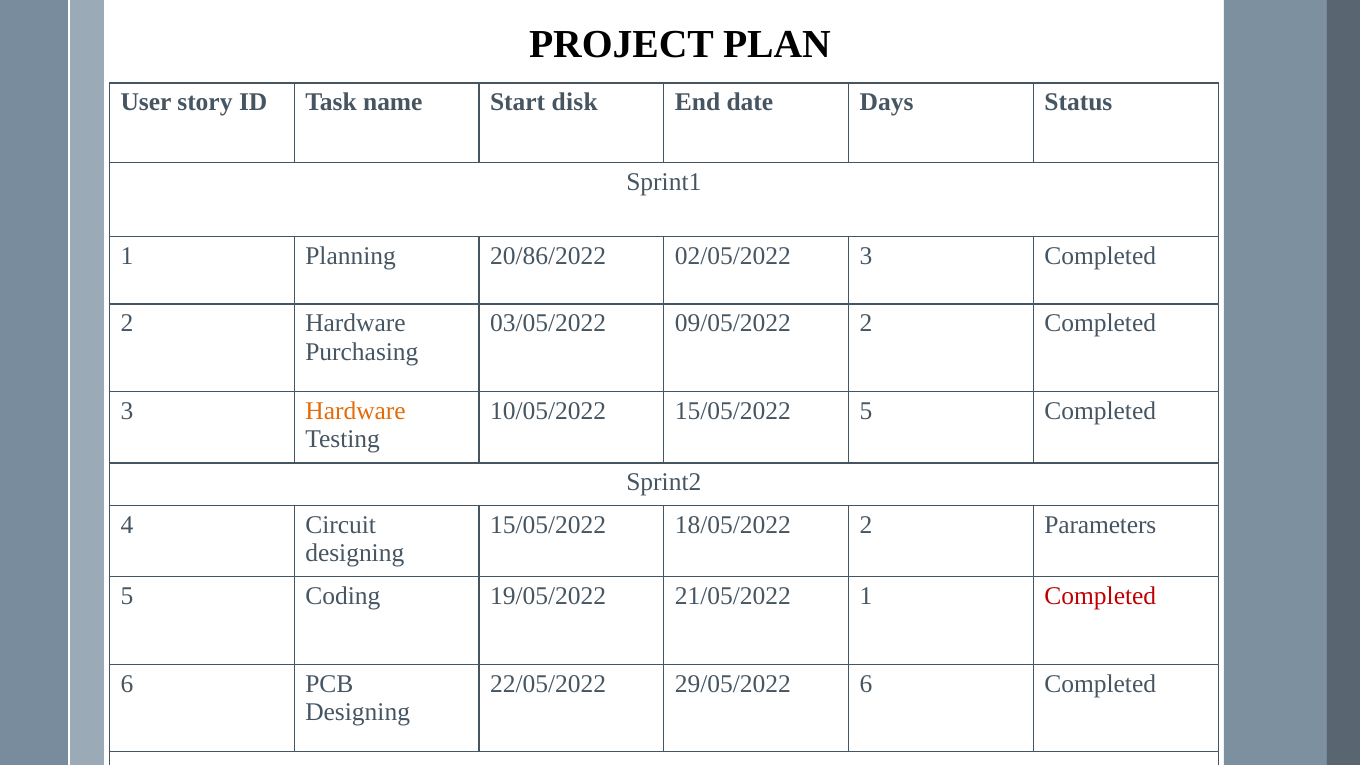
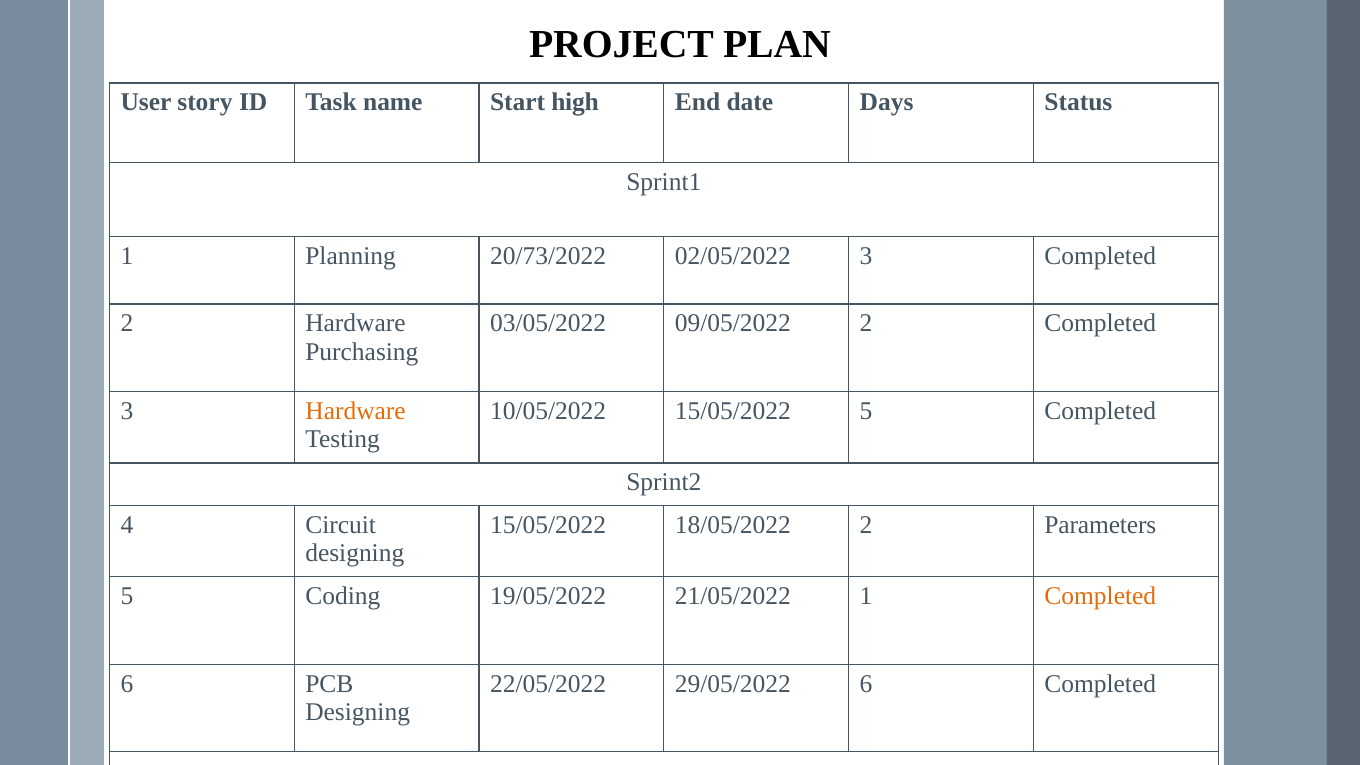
disk: disk -> high
20/86/2022: 20/86/2022 -> 20/73/2022
Completed at (1100, 596) colour: red -> orange
